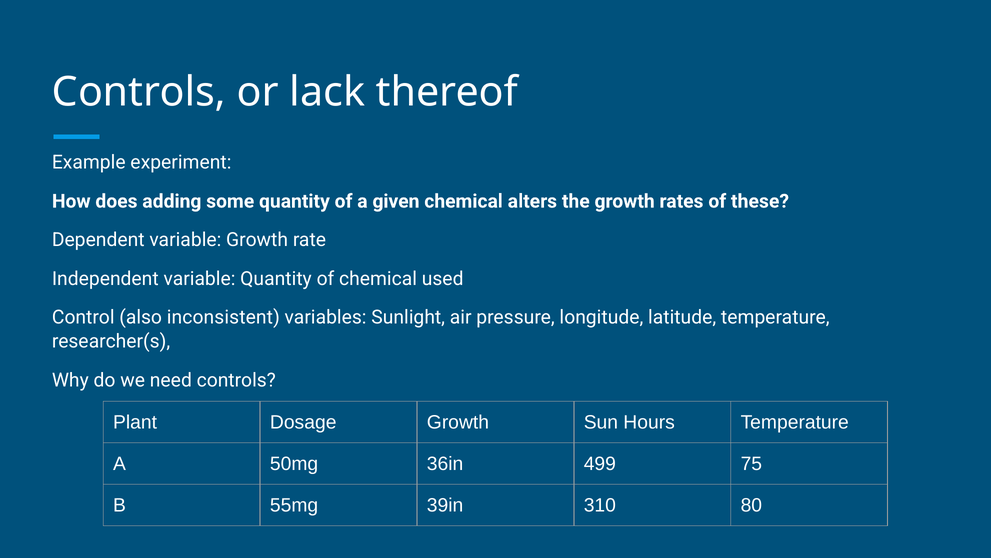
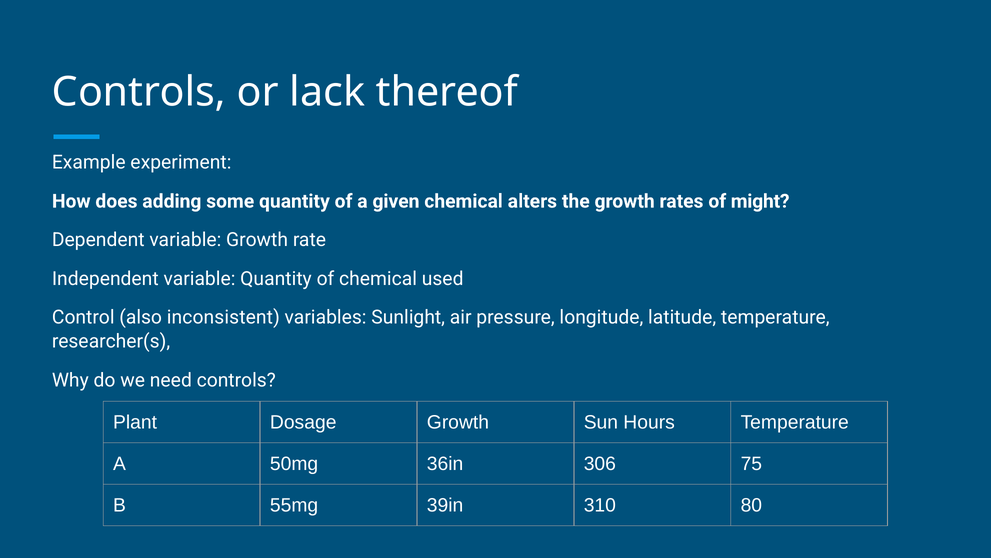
these: these -> might
499: 499 -> 306
